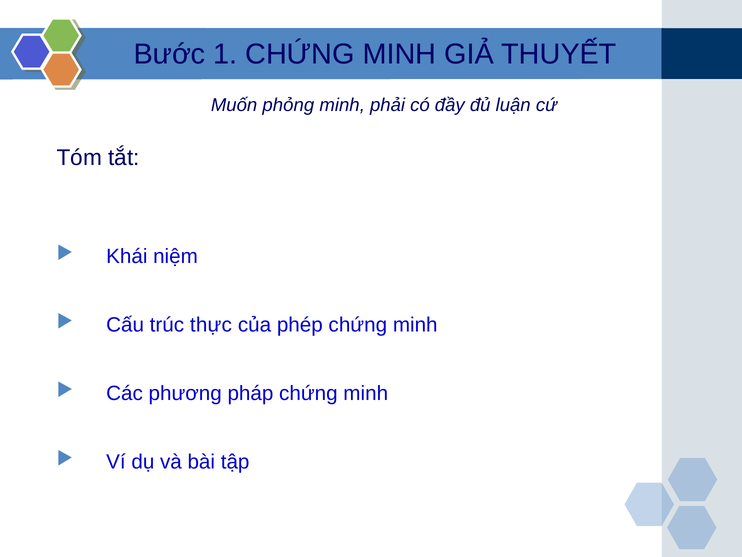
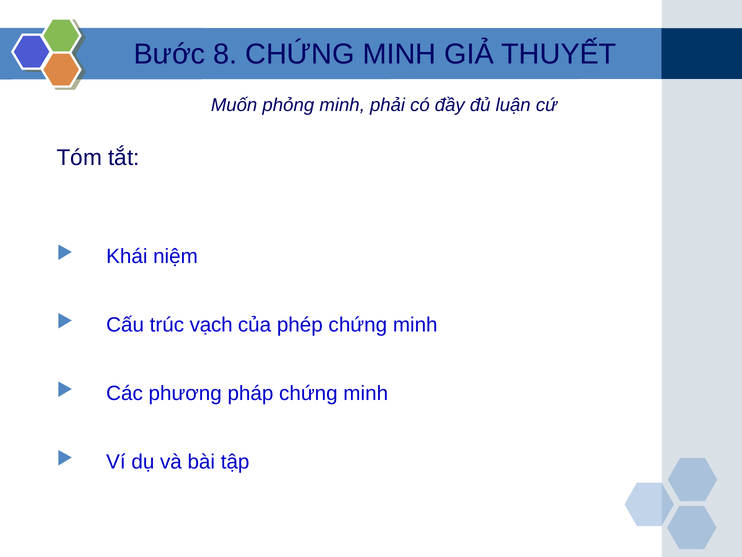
1: 1 -> 8
thực: thực -> vạch
